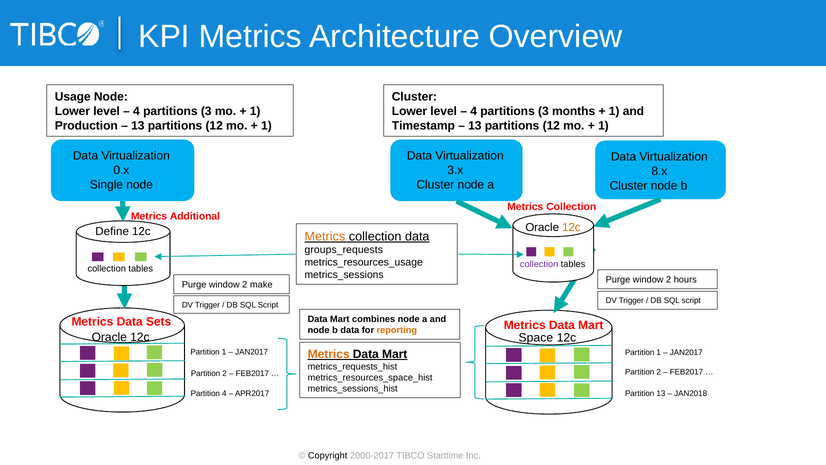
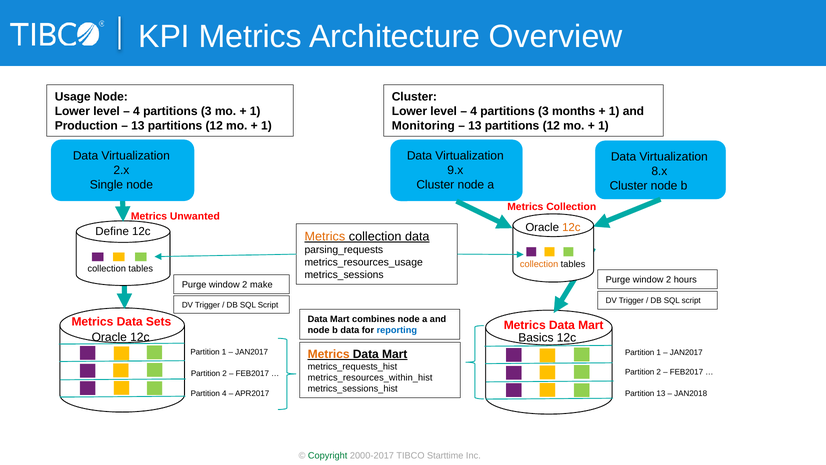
Timestamp: Timestamp -> Monitoring
0.x: 0.x -> 2.x
3.x: 3.x -> 9.x
Additional: Additional -> Unwanted
groups_requests: groups_requests -> parsing_requests
collection at (539, 264) colour: purple -> orange
reporting colour: orange -> blue
Space: Space -> Basics
metrics_resources_space_hist: metrics_resources_space_hist -> metrics_resources_within_hist
Copyright colour: black -> green
